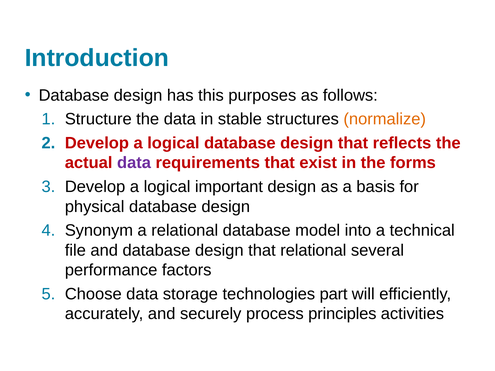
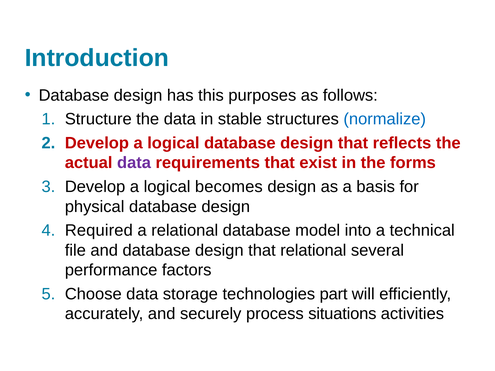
normalize colour: orange -> blue
important: important -> becomes
Synonym: Synonym -> Required
principles: principles -> situations
